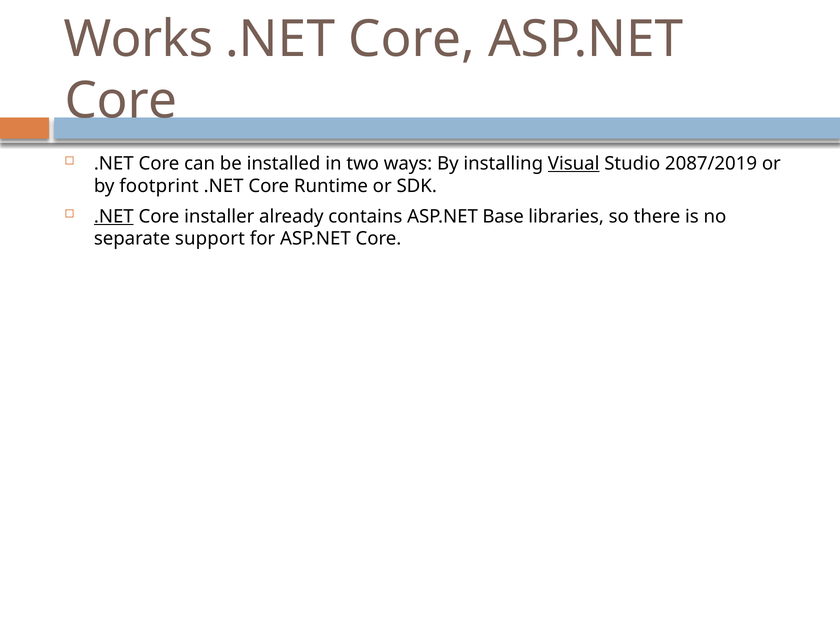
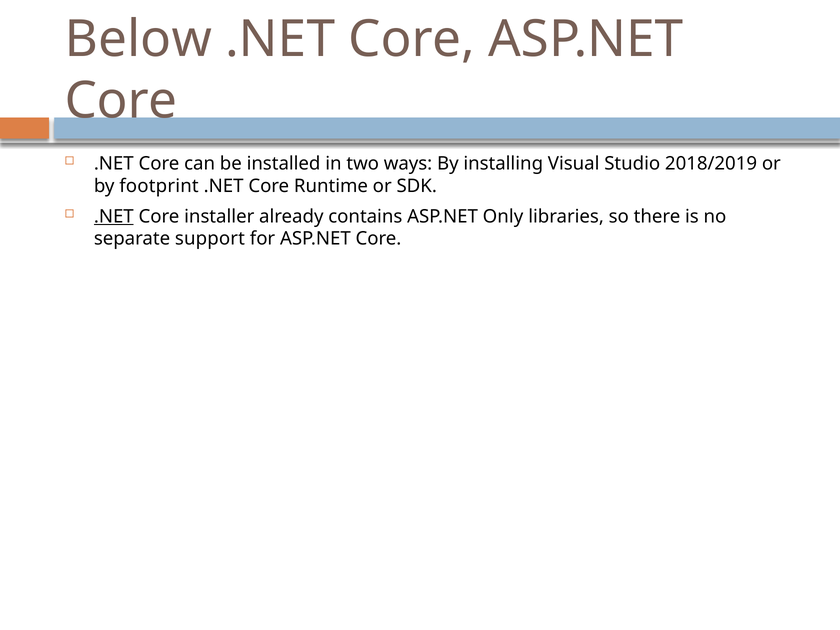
Works: Works -> Below
Visual underline: present -> none
2087/2019: 2087/2019 -> 2018/2019
Base: Base -> Only
